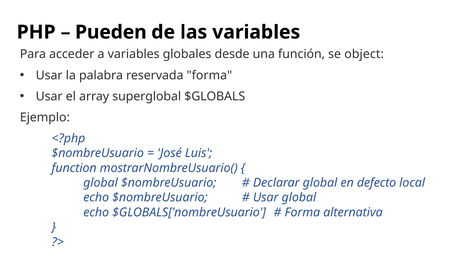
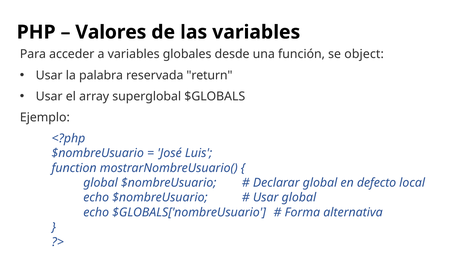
Pueden: Pueden -> Valores
reservada forma: forma -> return
